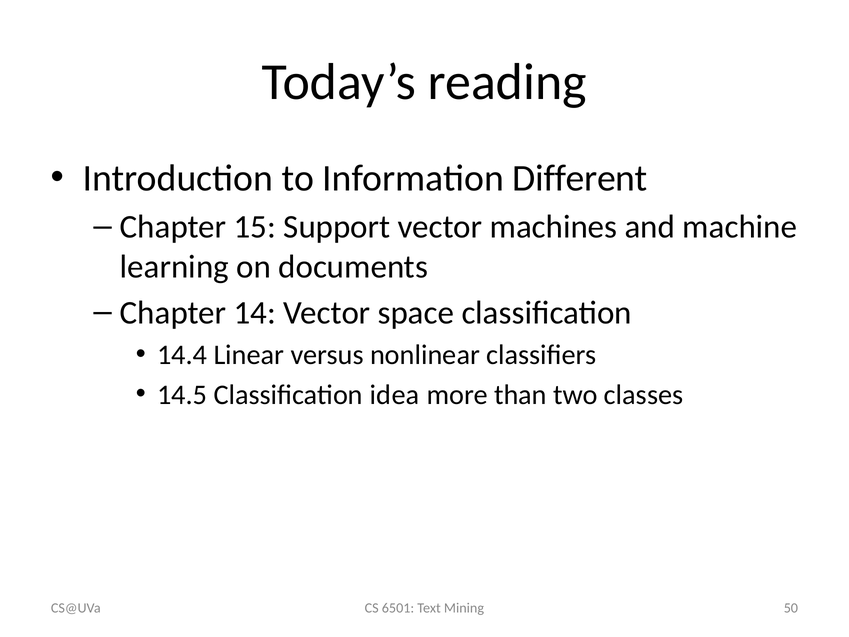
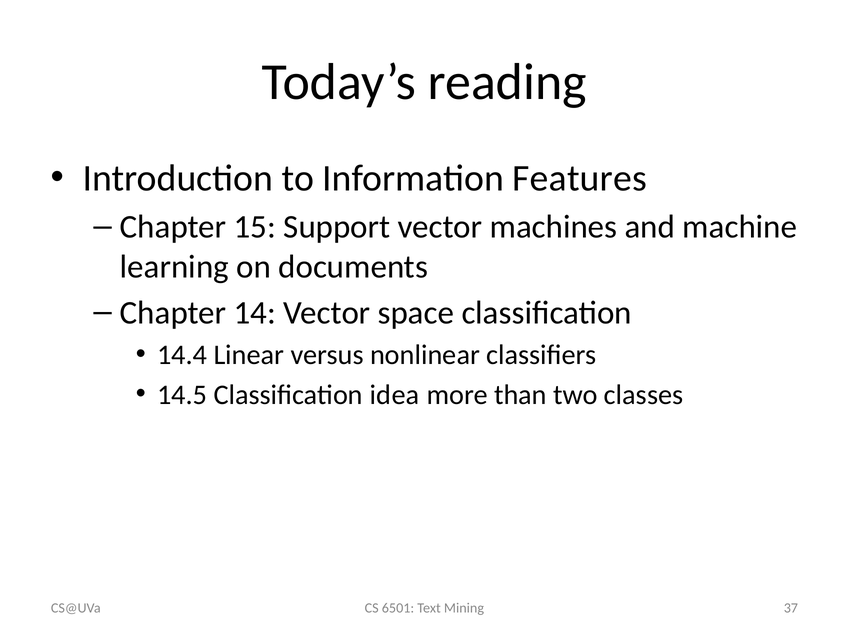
Different: Different -> Features
50: 50 -> 37
